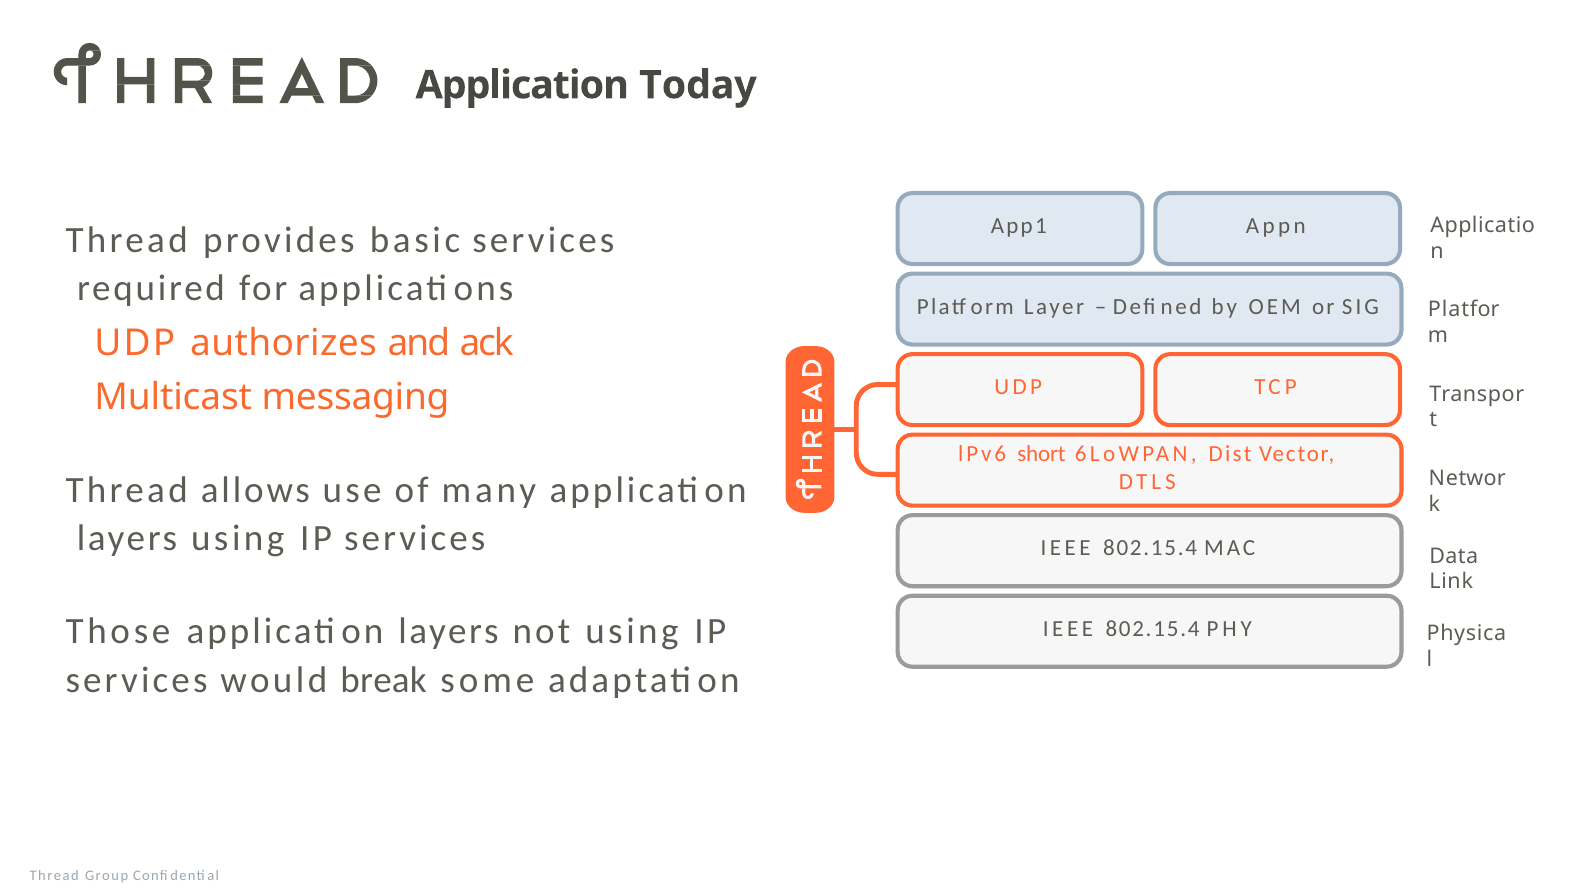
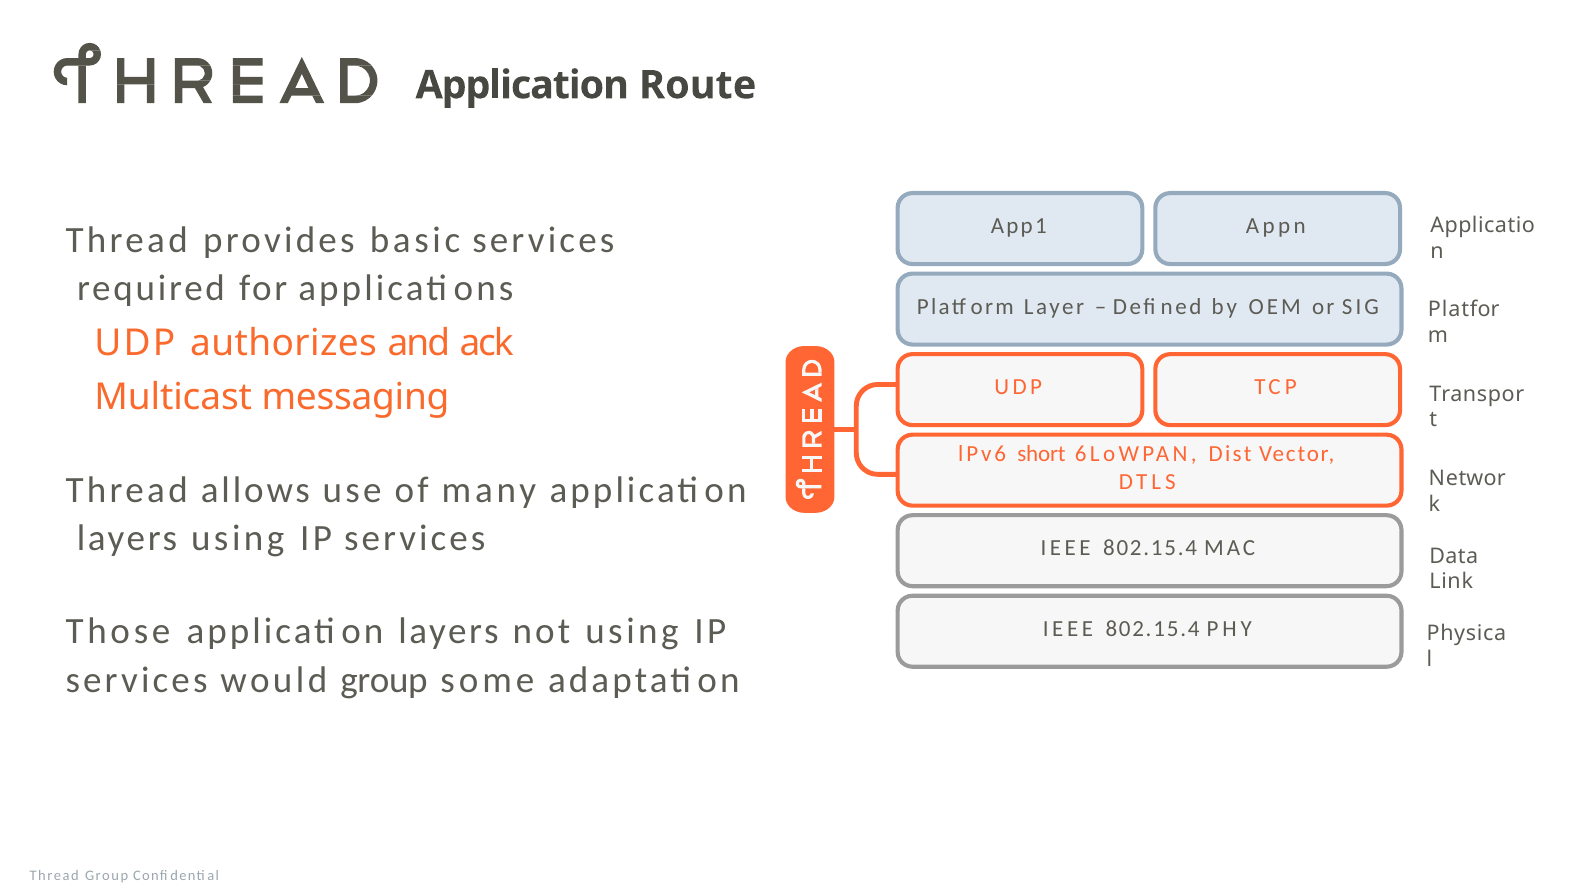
Today: Today -> Route
would break: break -> group
